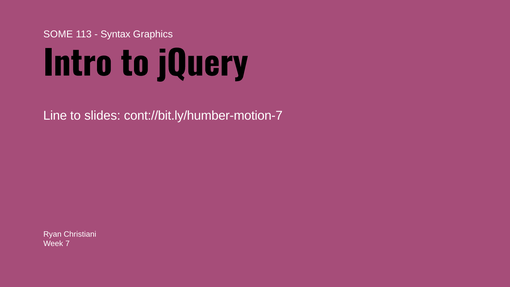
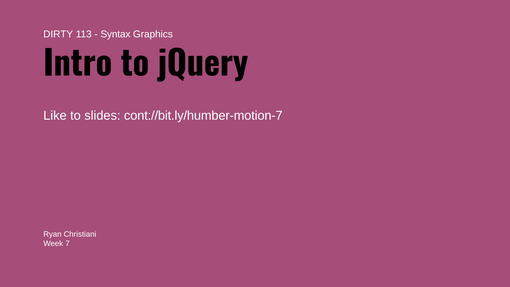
SOME: SOME -> DIRTY
Line: Line -> Like
